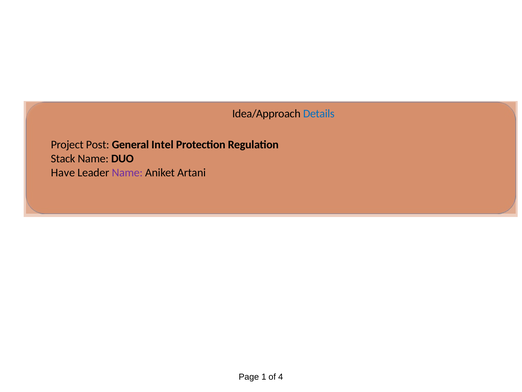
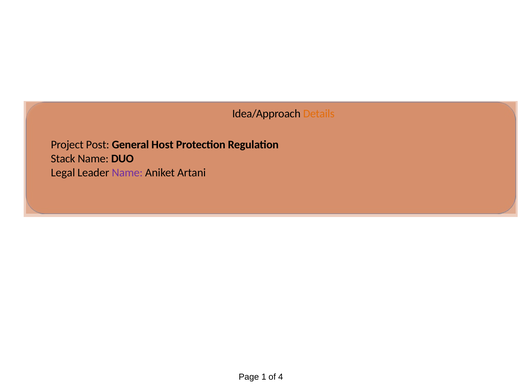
Details colour: blue -> orange
Intel: Intel -> Host
Have: Have -> Legal
